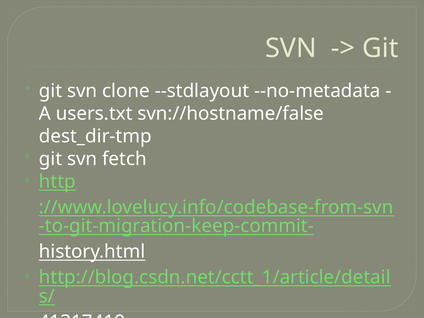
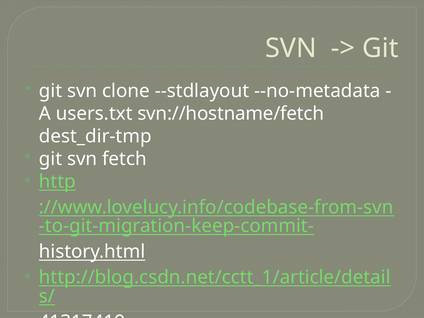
svn://hostname/false: svn://hostname/false -> svn://hostname/fetch
